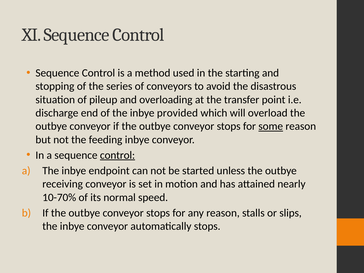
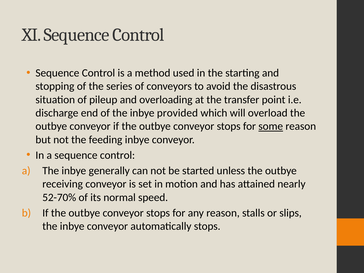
control at (117, 155) underline: present -> none
endpoint: endpoint -> generally
10-70%: 10-70% -> 52-70%
